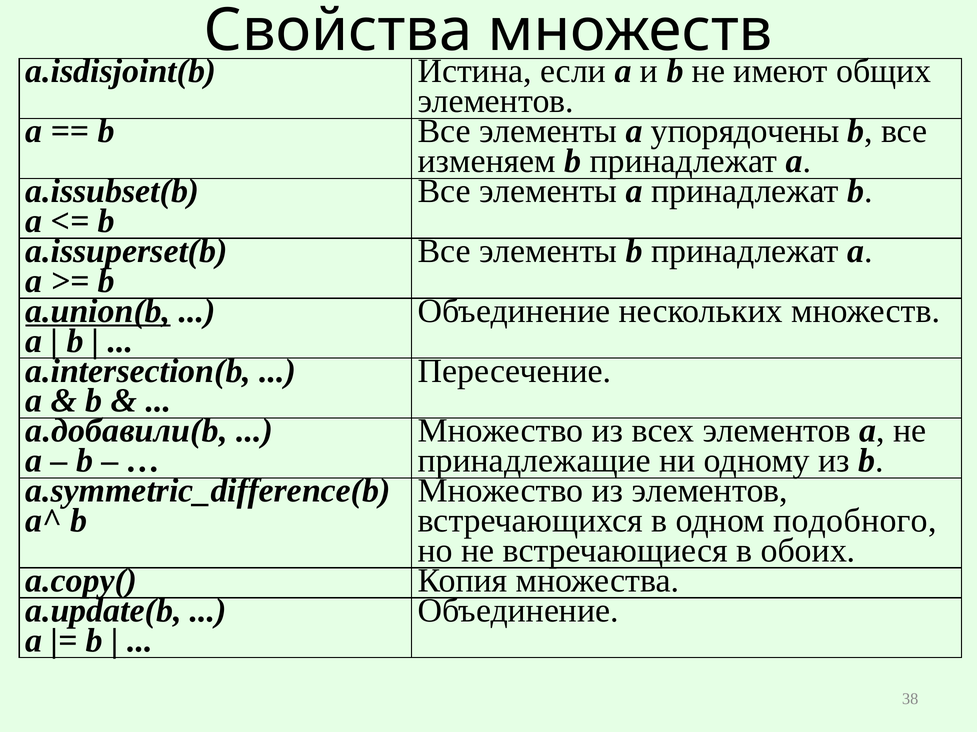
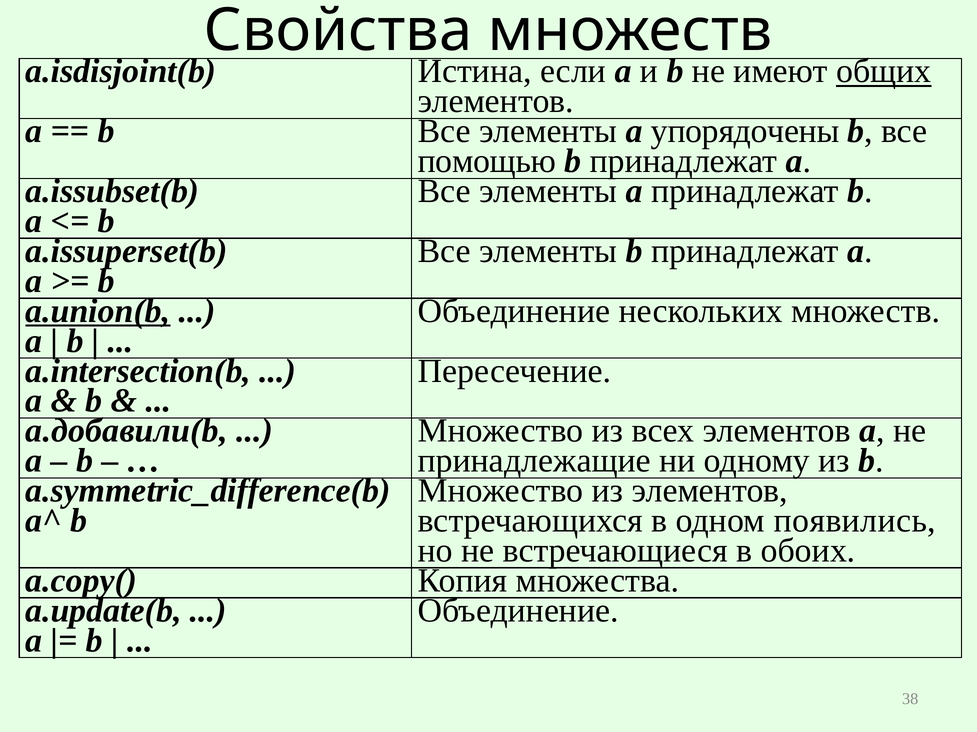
общих underline: none -> present
изменяем: изменяем -> помощью
подобного: подобного -> появились
